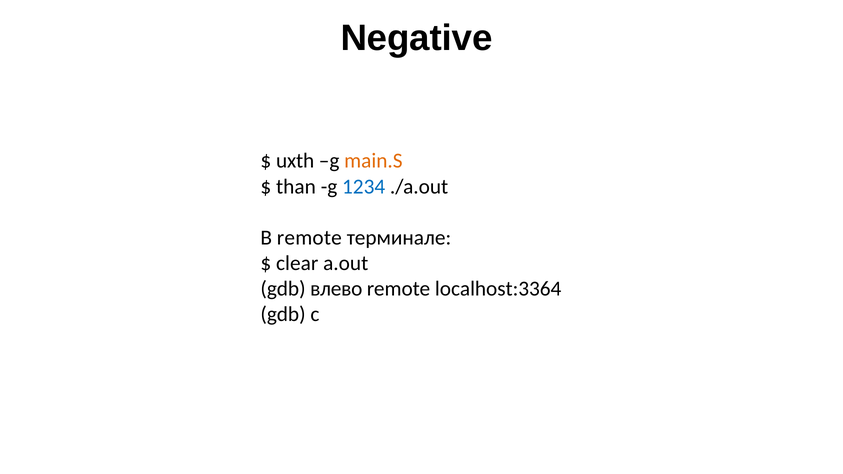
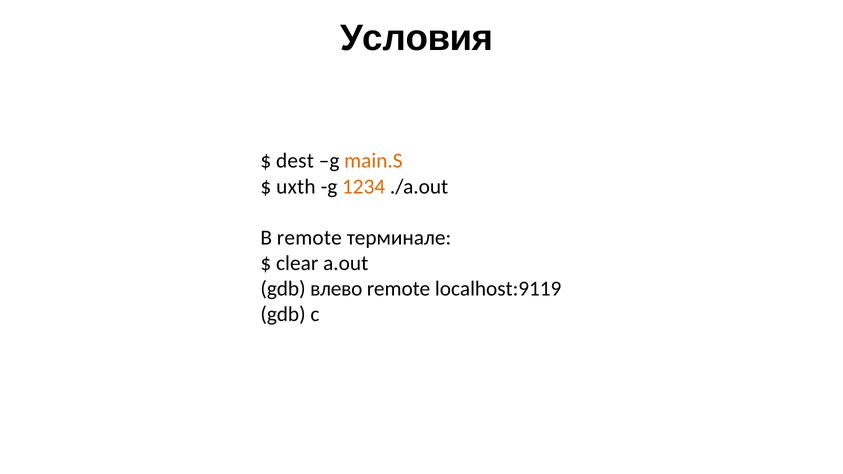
Negative: Negative -> Условия
uxth: uxth -> dest
than: than -> uxth
1234 colour: blue -> orange
localhost:3364: localhost:3364 -> localhost:9119
